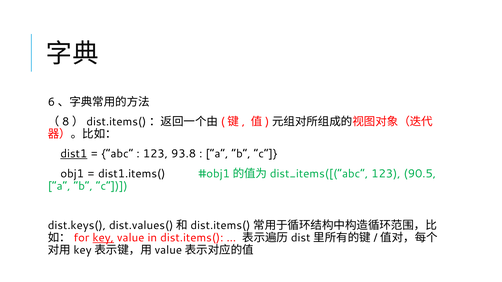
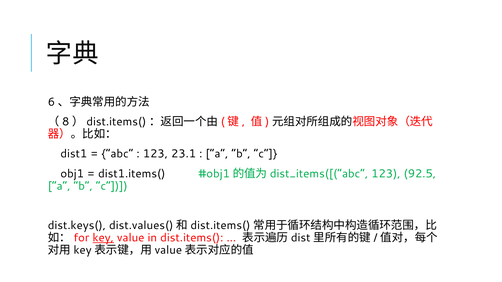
dist1 underline: present -> none
93.8: 93.8 -> 23.1
90.5: 90.5 -> 92.5
